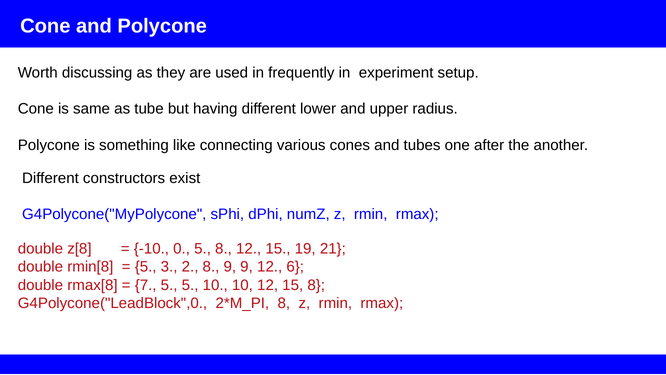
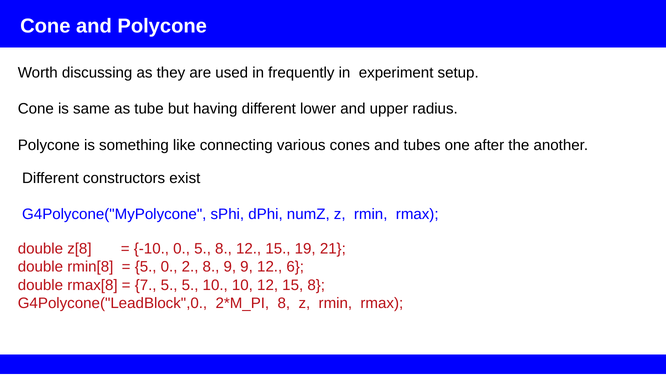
5 3: 3 -> 0
